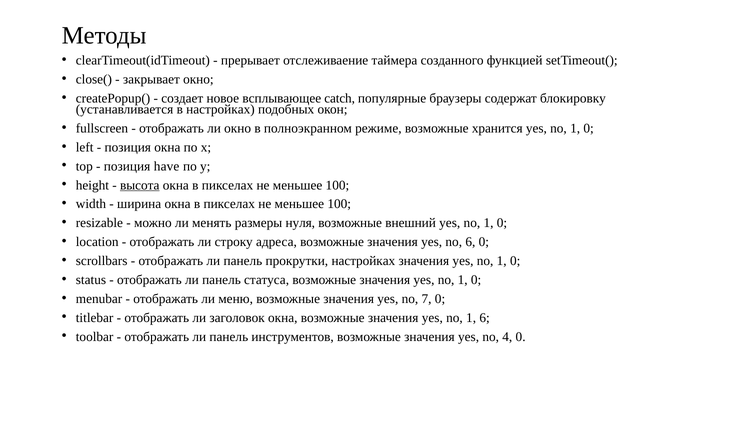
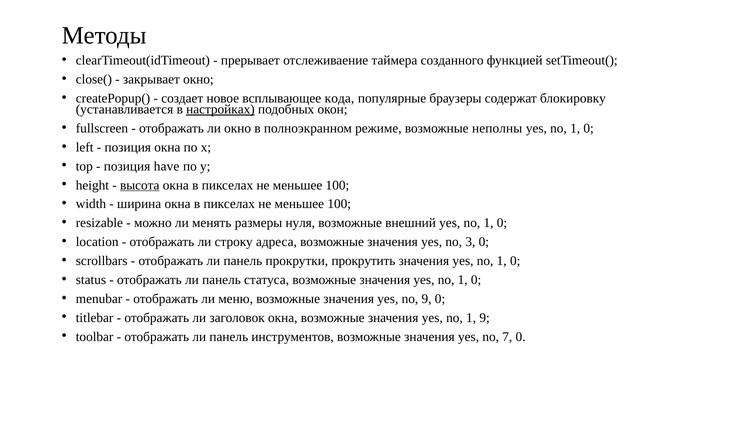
catch: catch -> кода
настройках at (220, 109) underline: none -> present
хранится: хранится -> неполны
no 6: 6 -> 3
прокрутки настройках: настройках -> прокрутить
no 7: 7 -> 9
1 6: 6 -> 9
4: 4 -> 7
